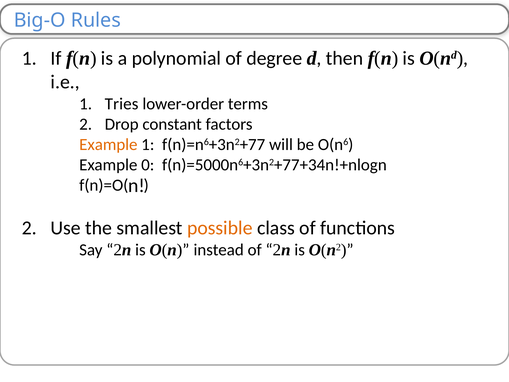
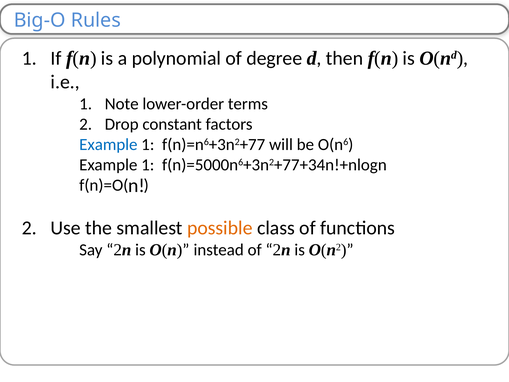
Tries: Tries -> Note
Example at (108, 145) colour: orange -> blue
0 at (148, 165): 0 -> 1
